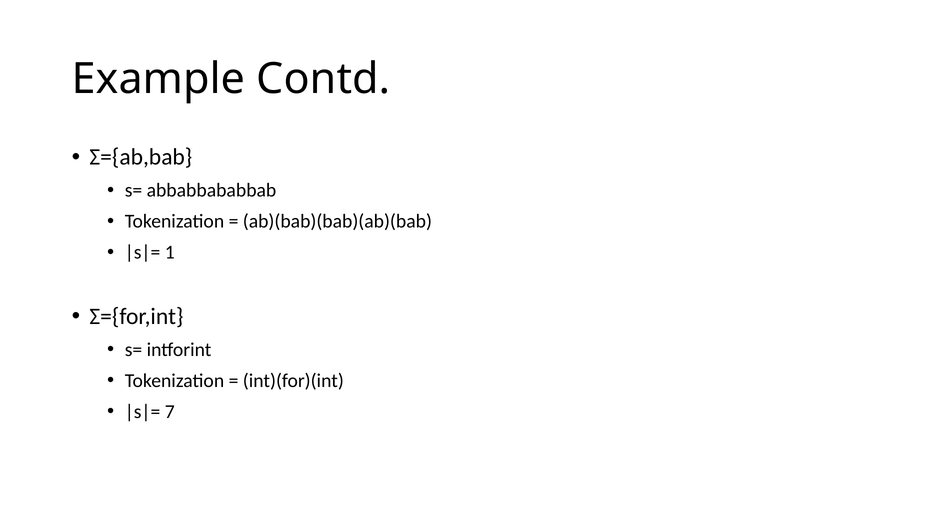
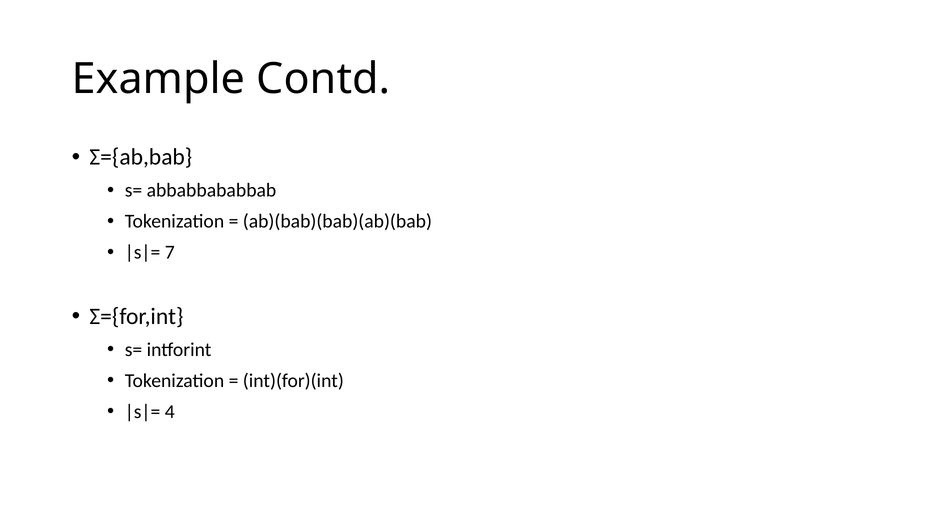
1: 1 -> 7
7: 7 -> 4
